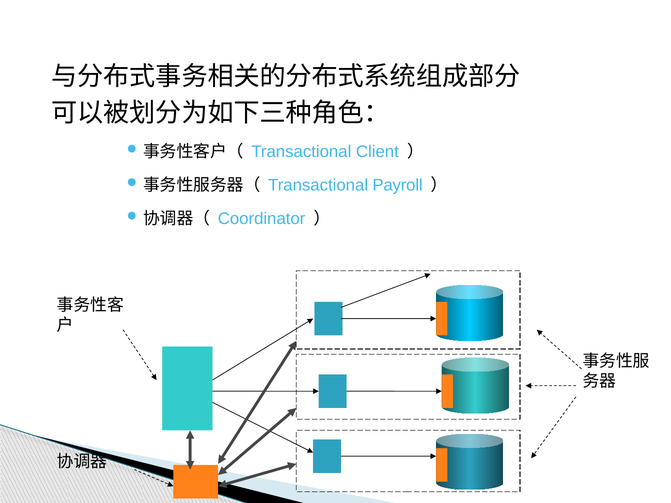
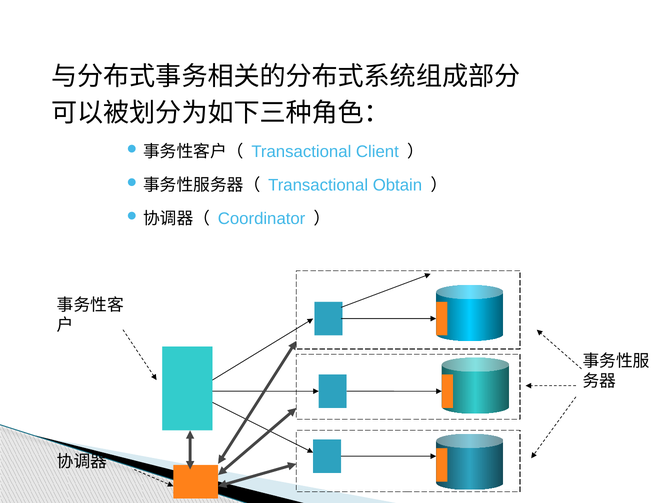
Payroll: Payroll -> Obtain
